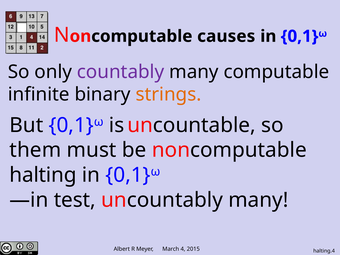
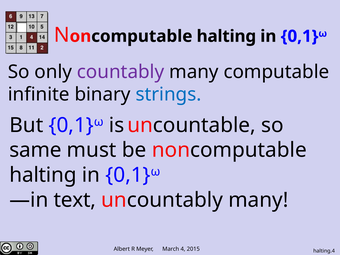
causes at (226, 36): causes -> halting
strings colour: orange -> blue
them: them -> same
test: test -> text
